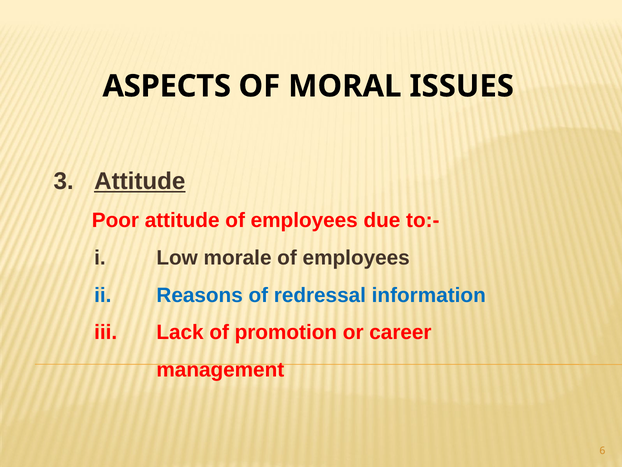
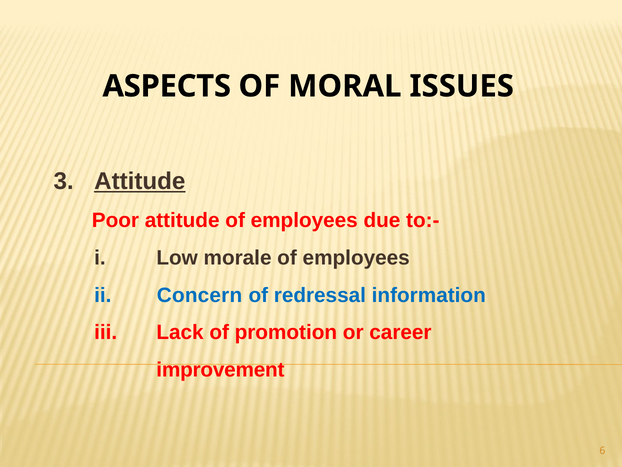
Reasons: Reasons -> Concern
management: management -> improvement
